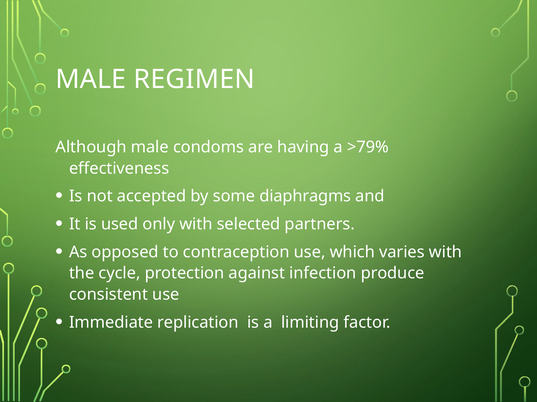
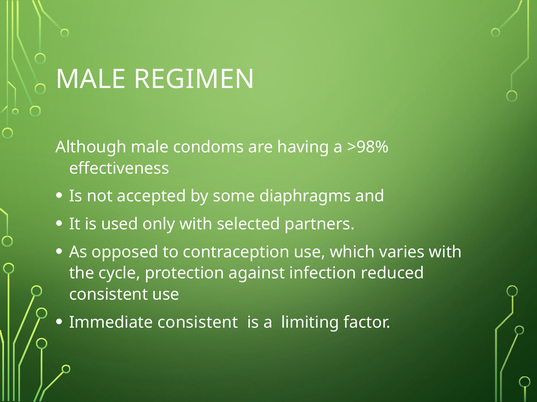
>79%: >79% -> >98%
produce: produce -> reduced
Immediate replication: replication -> consistent
